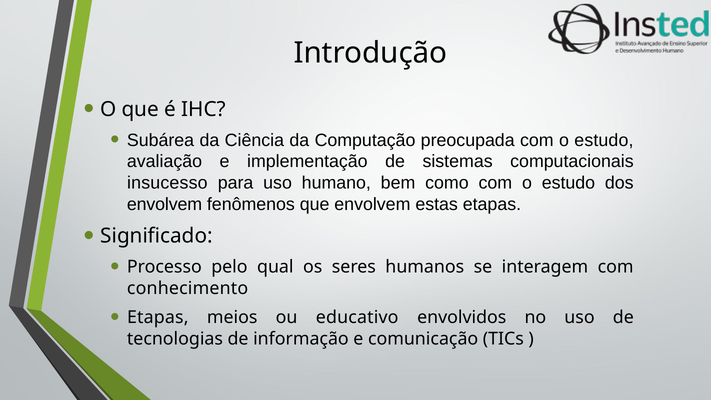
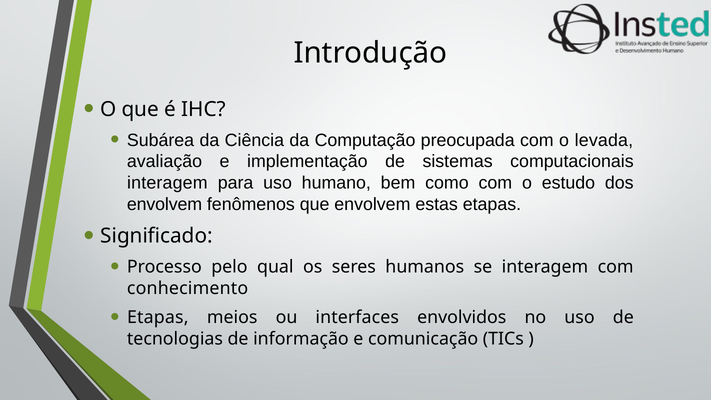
preocupada com o estudo: estudo -> levada
insucesso at (167, 183): insucesso -> interagem
educativo: educativo -> interfaces
